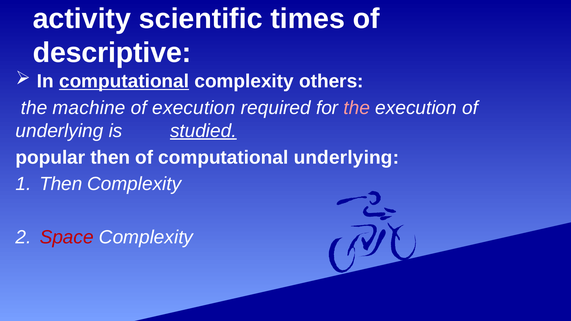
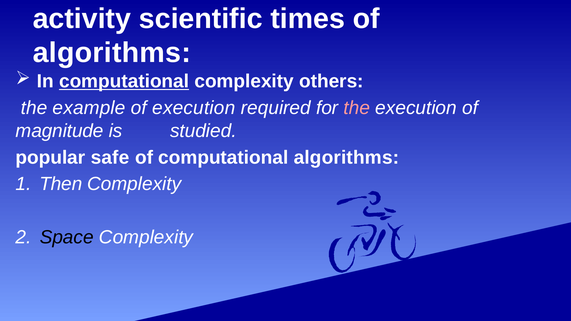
descriptive at (112, 53): descriptive -> algorithms
machine: machine -> example
underlying at (60, 131): underlying -> magnitude
studied underline: present -> none
popular then: then -> safe
computational underlying: underlying -> algorithms
Space colour: red -> black
